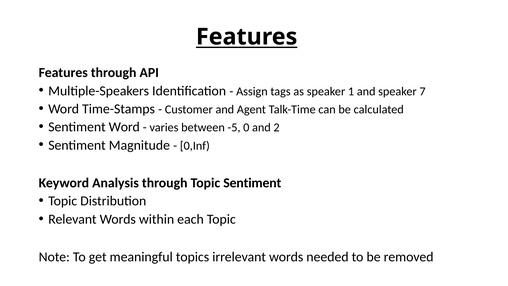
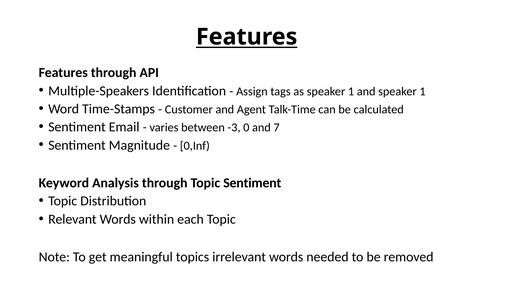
and speaker 7: 7 -> 1
Sentiment Word: Word -> Email
-5: -5 -> -3
2: 2 -> 7
